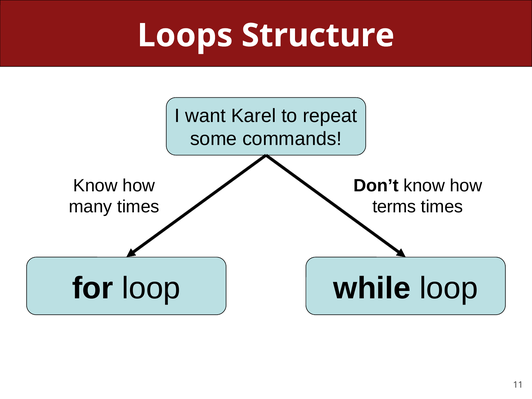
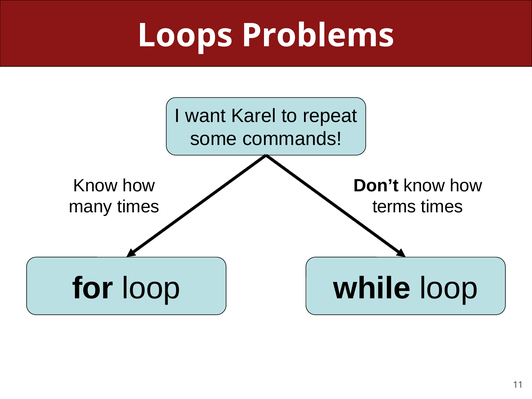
Structure: Structure -> Problems
